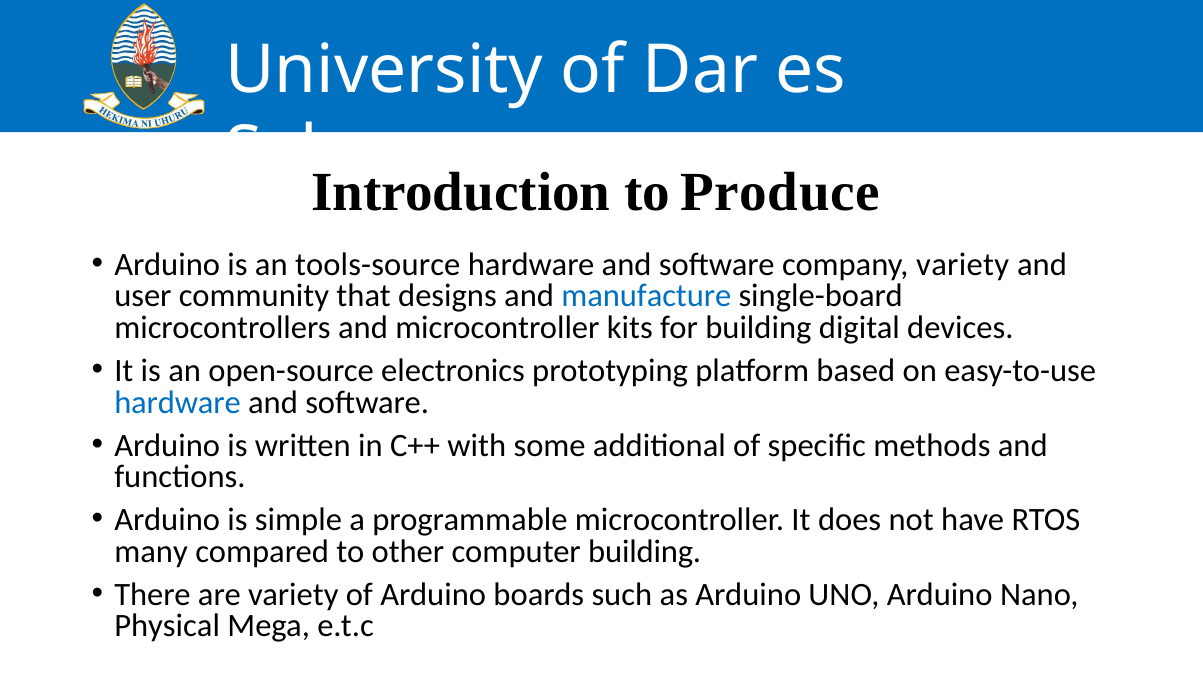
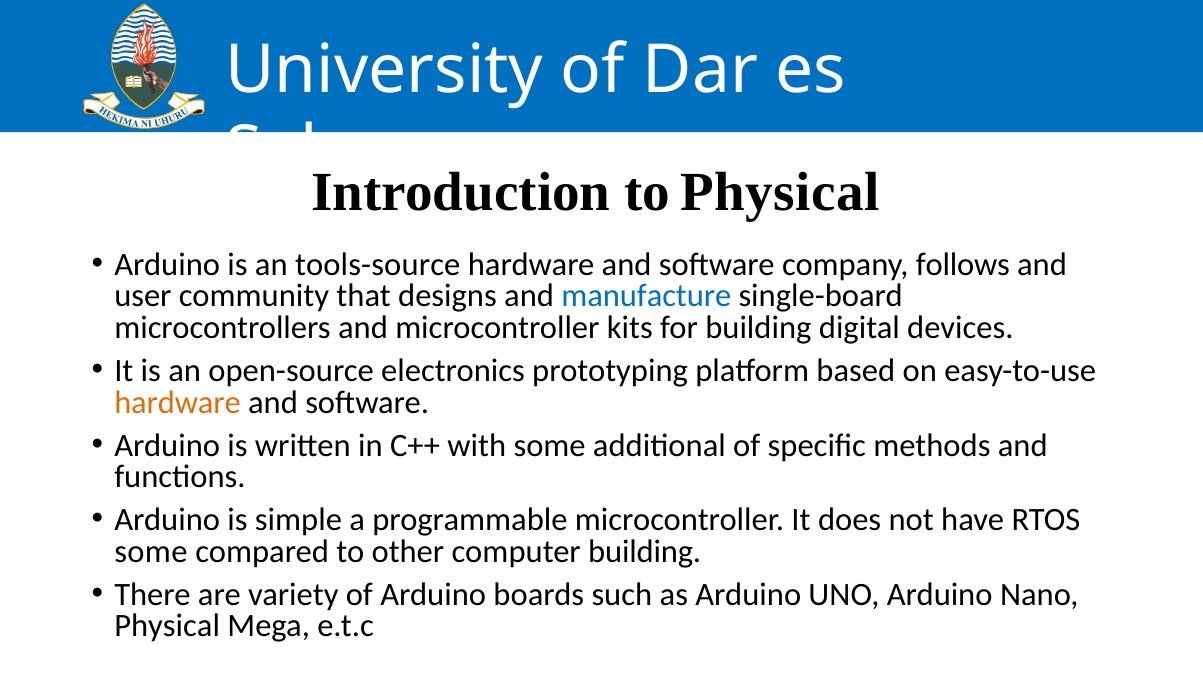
to Produce: Produce -> Physical
company variety: variety -> follows
hardware at (178, 402) colour: blue -> orange
many at (151, 551): many -> some
